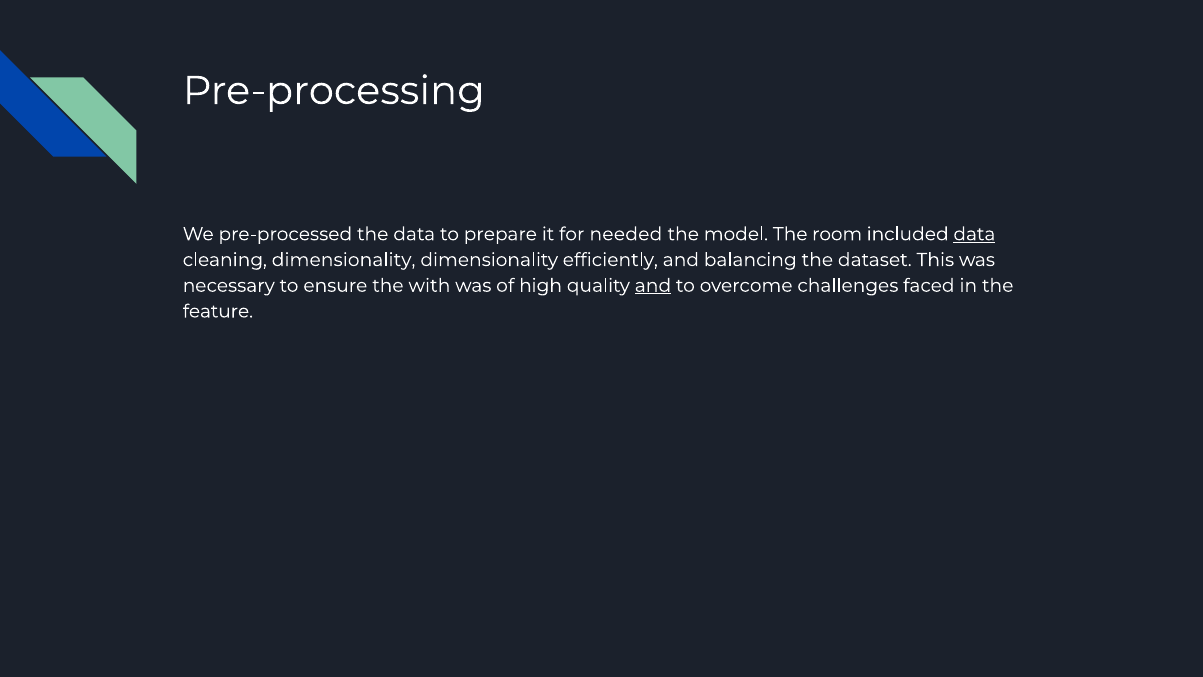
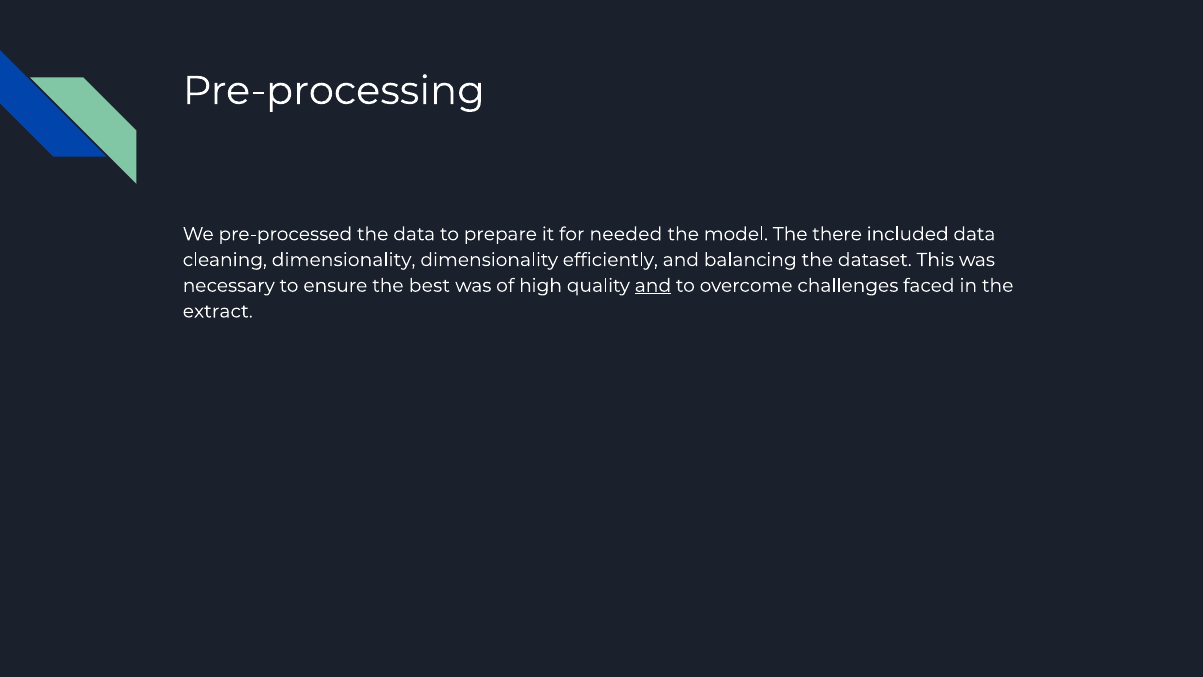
room: room -> there
data at (974, 234) underline: present -> none
with: with -> best
feature: feature -> extract
